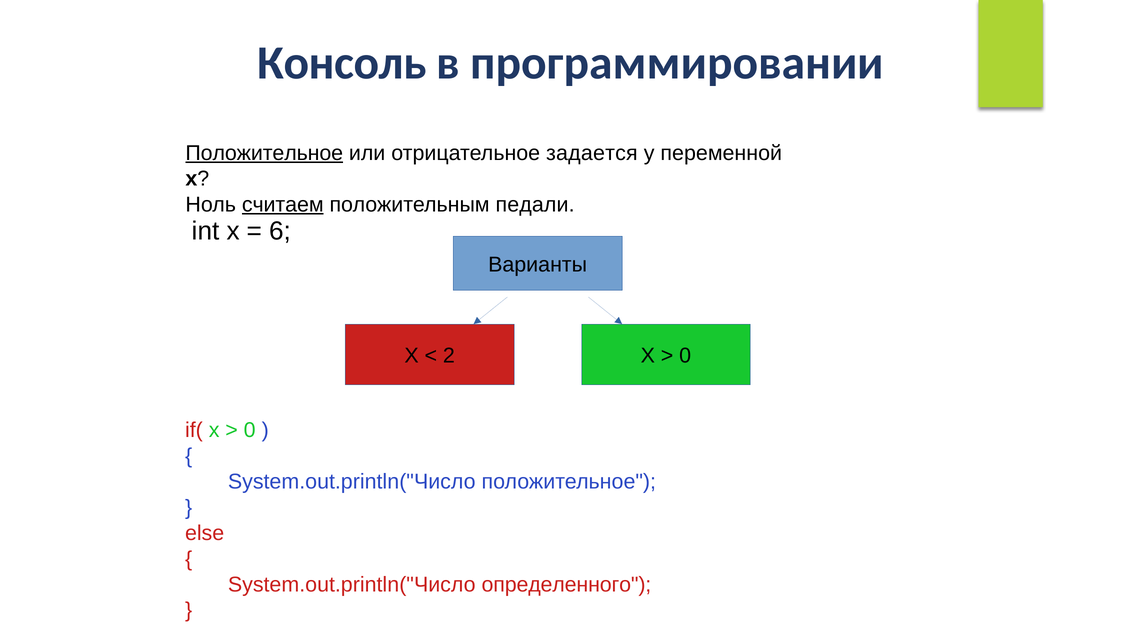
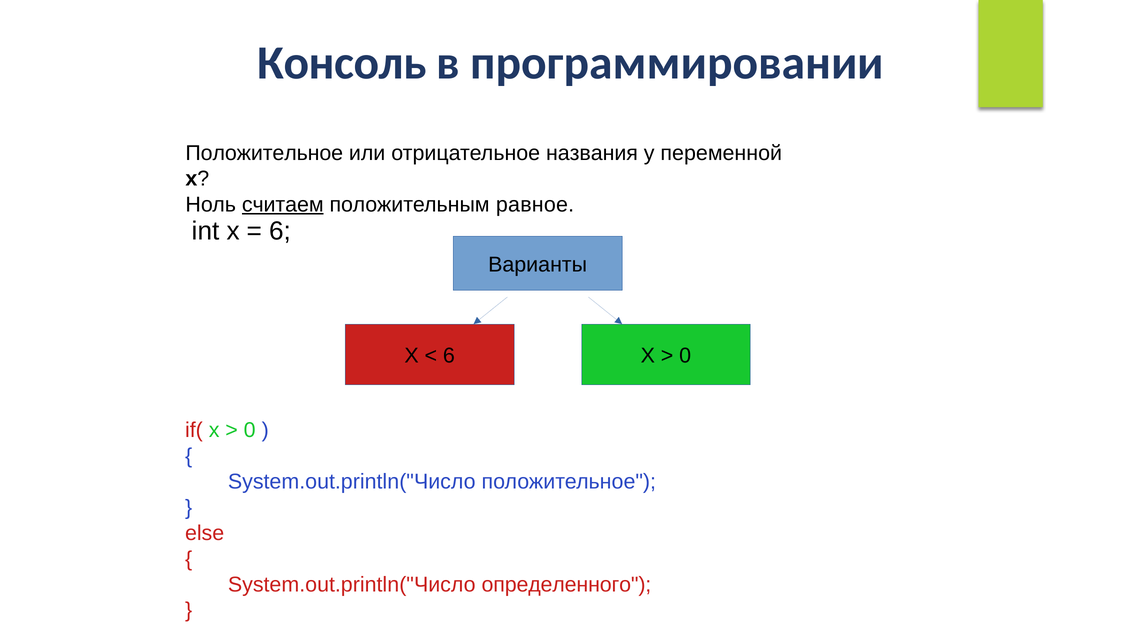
Положительное at (264, 153) underline: present -> none
задается: задается -> названия
педали: педали -> равное
2 at (449, 356): 2 -> 6
